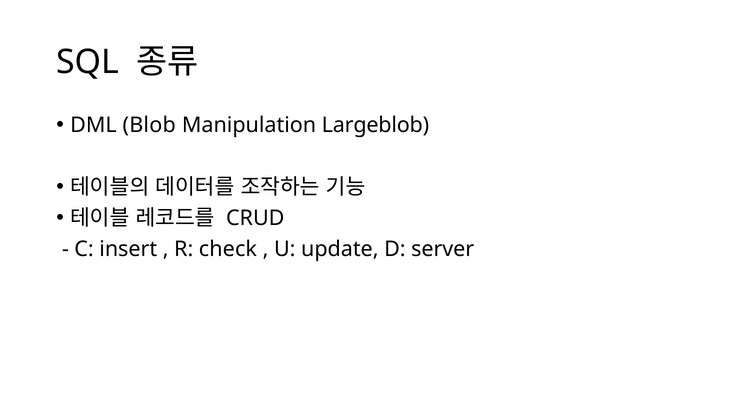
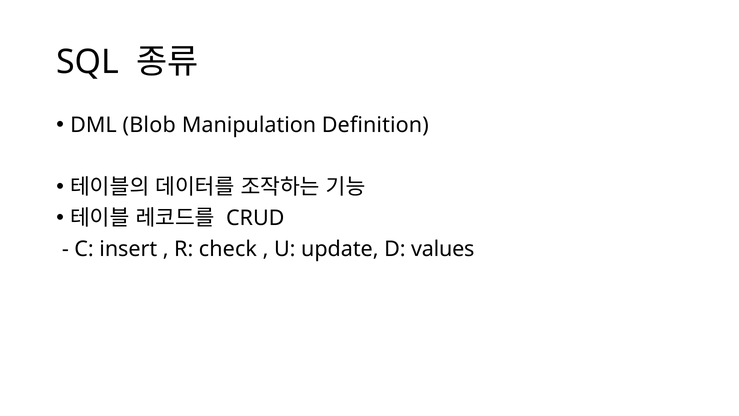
Largeblob: Largeblob -> Definition
server: server -> values
